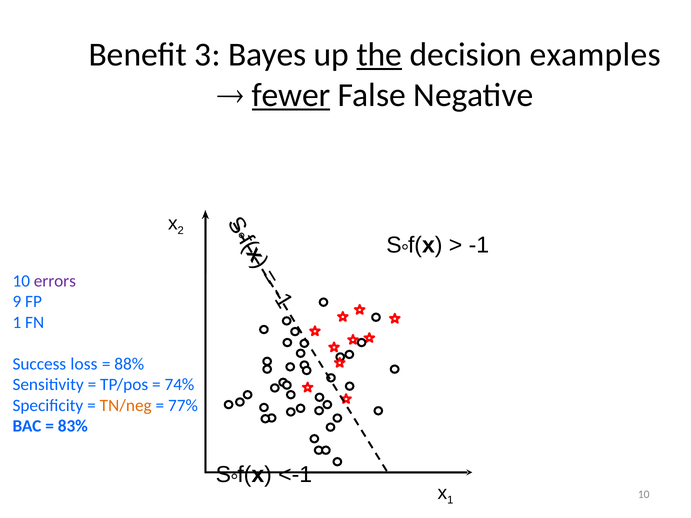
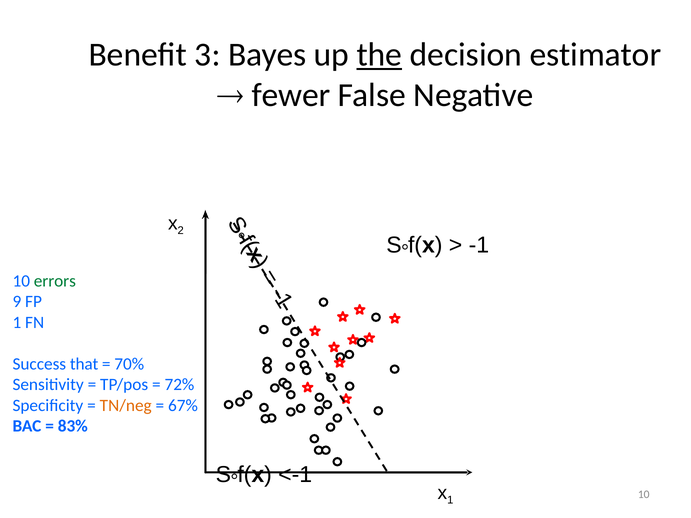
examples: examples -> estimator
fewer underline: present -> none
errors colour: purple -> green
loss: loss -> that
88%: 88% -> 70%
74%: 74% -> 72%
77%: 77% -> 67%
